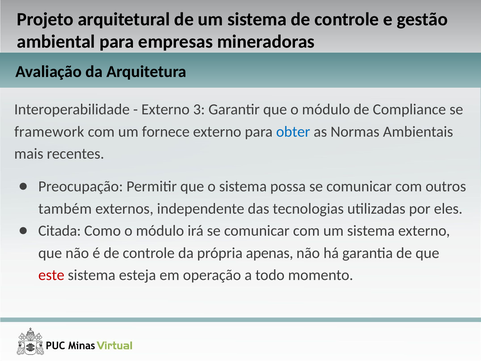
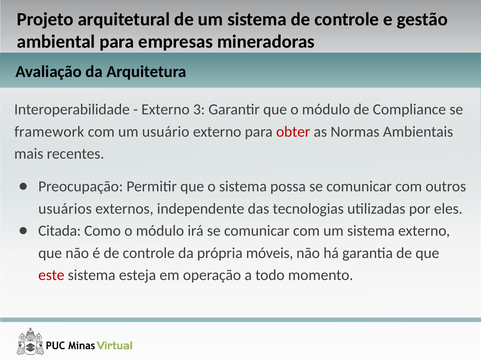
fornece: fornece -> usuário
obter colour: blue -> red
também: também -> usuários
apenas: apenas -> móveis
